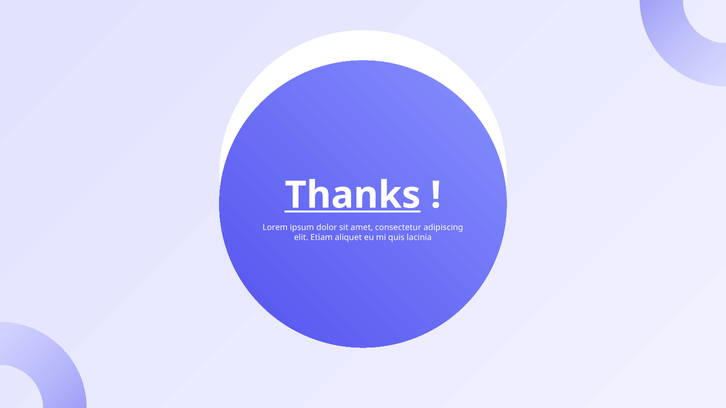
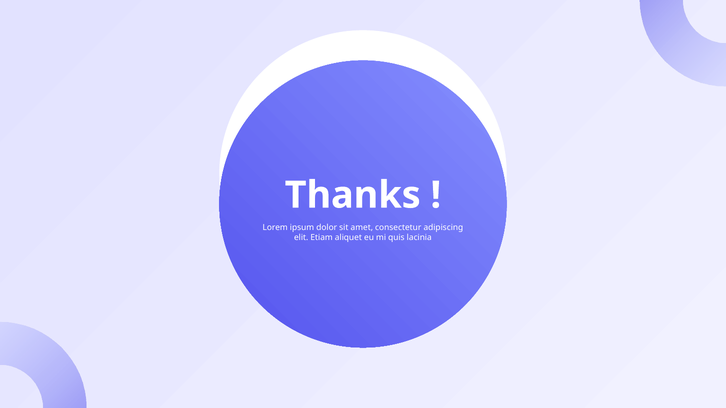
Thanks underline: present -> none
